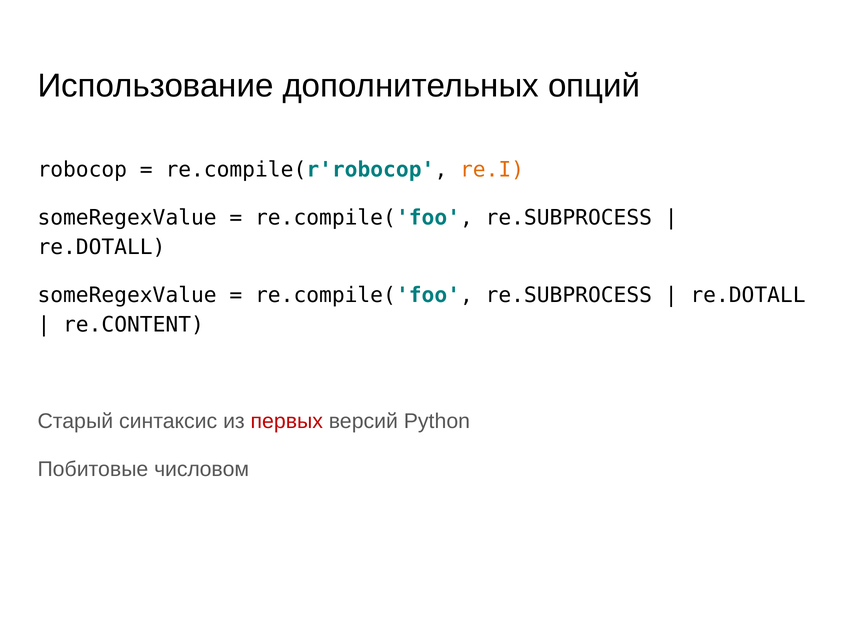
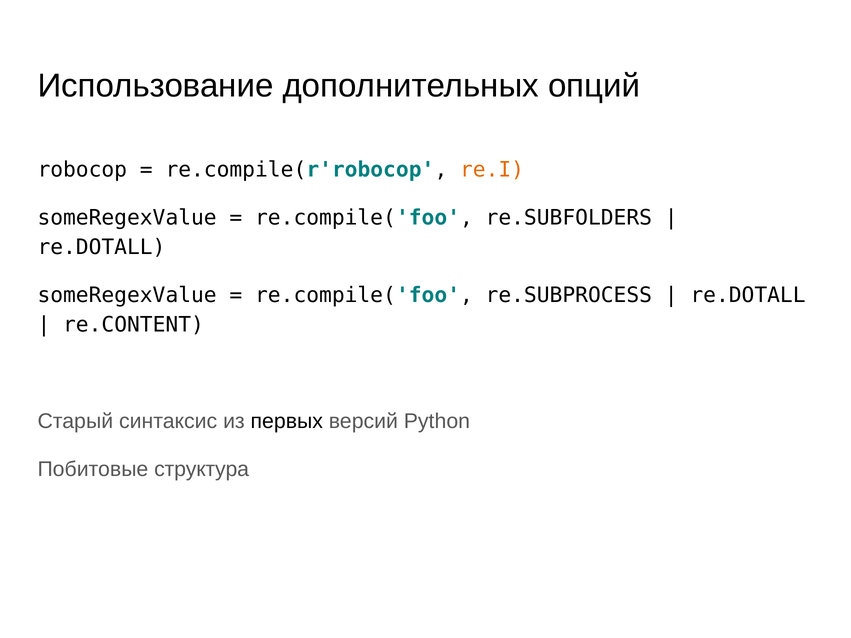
re.SUBPROCESS at (569, 218): re.SUBPROCESS -> re.SUBFOLDERS
первых colour: red -> black
числовом: числовом -> структура
